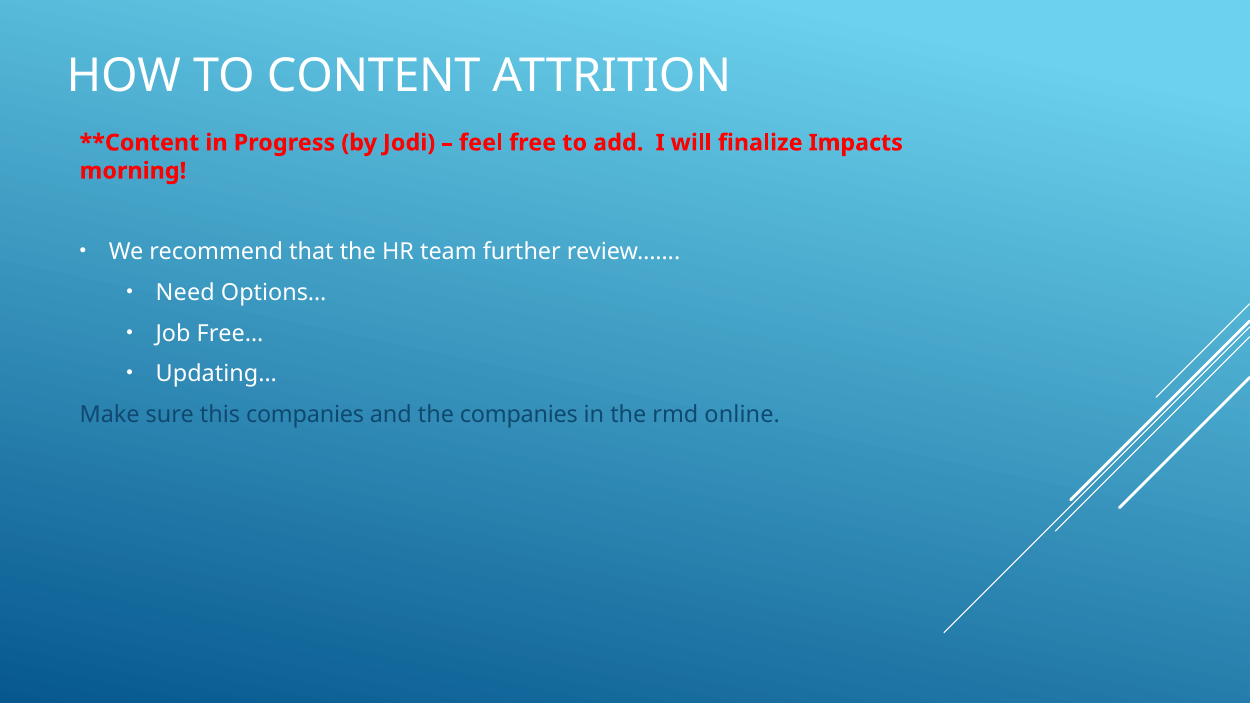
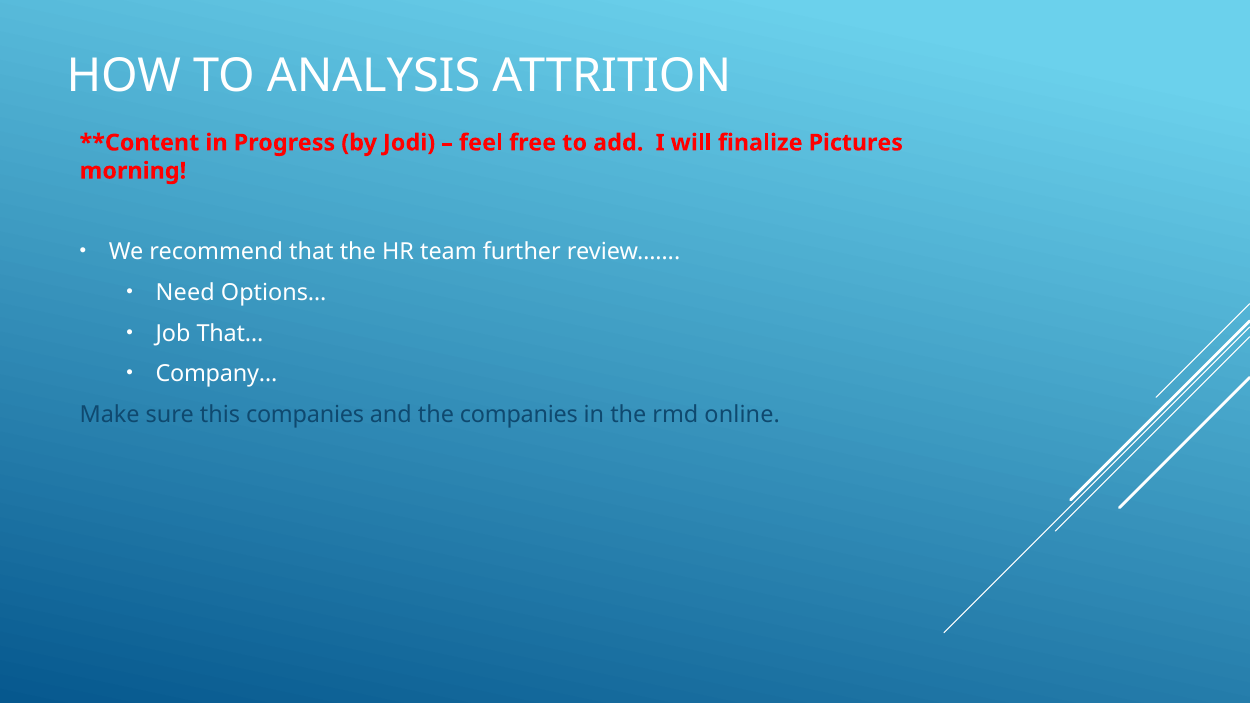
CONTENT: CONTENT -> ANALYSIS
Impacts: Impacts -> Pictures
Free…: Free… -> That…
Updating…: Updating… -> Company…
